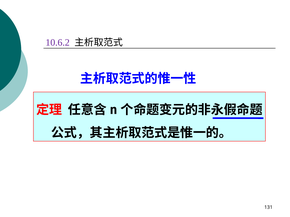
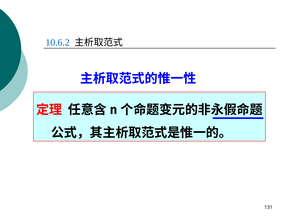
10.6.2 colour: purple -> blue
